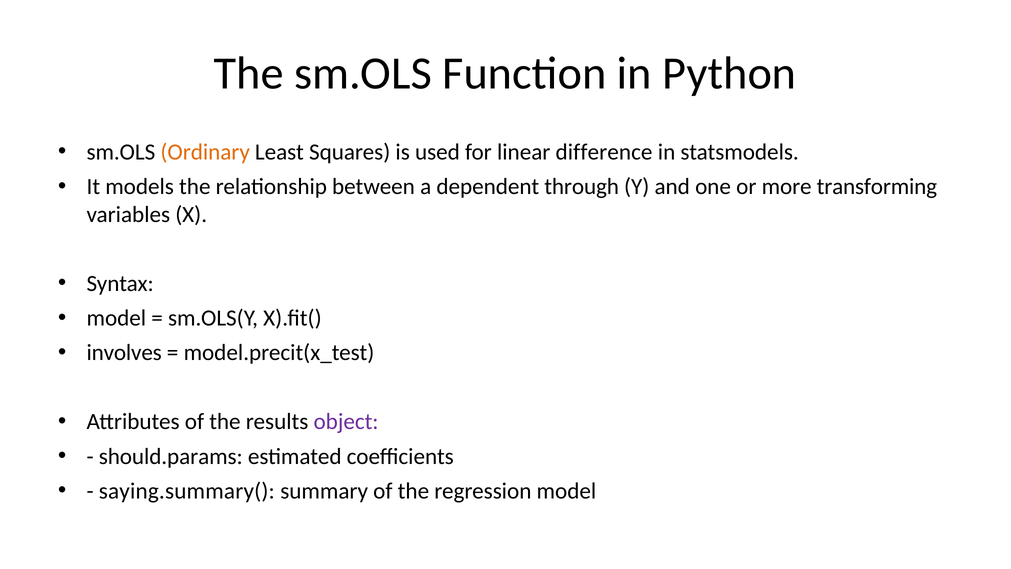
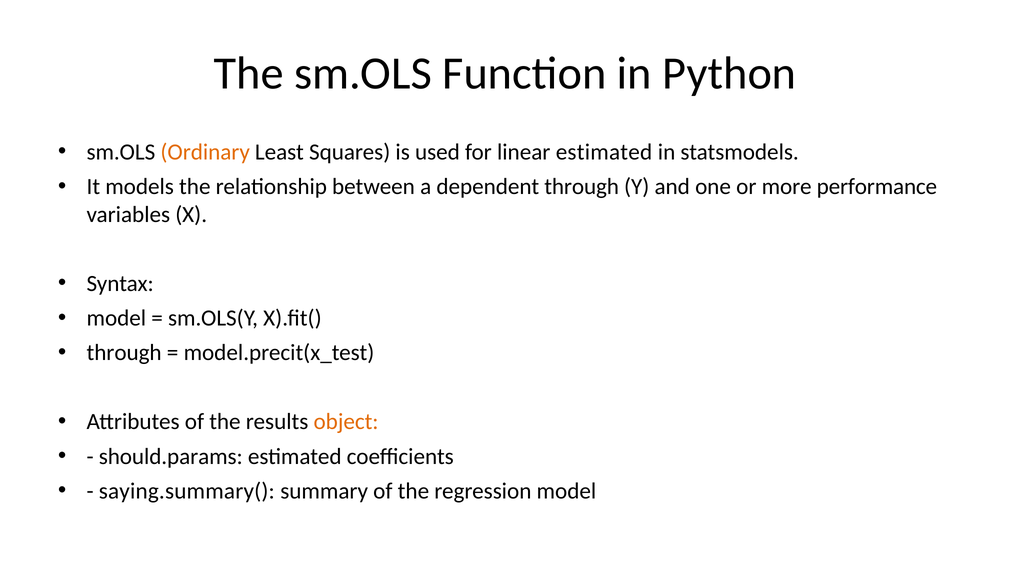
linear difference: difference -> estimated
transforming: transforming -> performance
involves at (124, 352): involves -> through
object colour: purple -> orange
